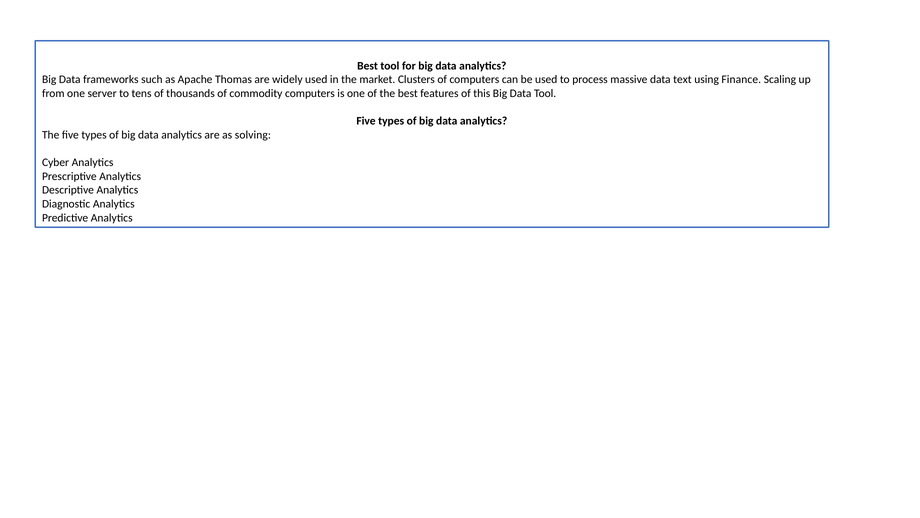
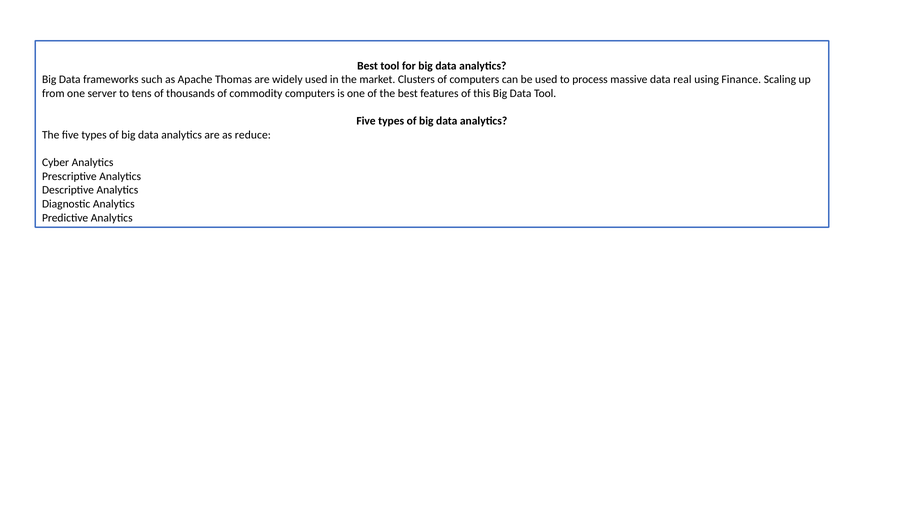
text: text -> real
solving: solving -> reduce
